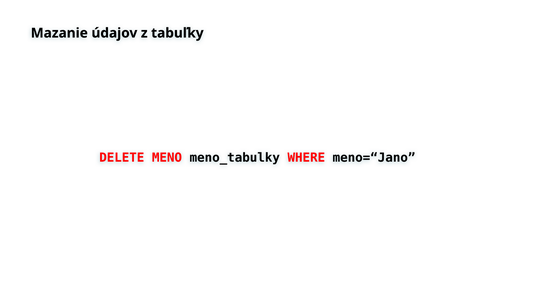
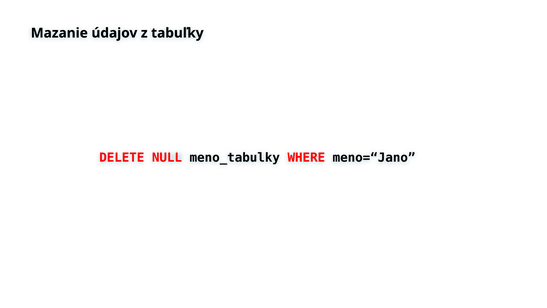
MENO: MENO -> NULL
